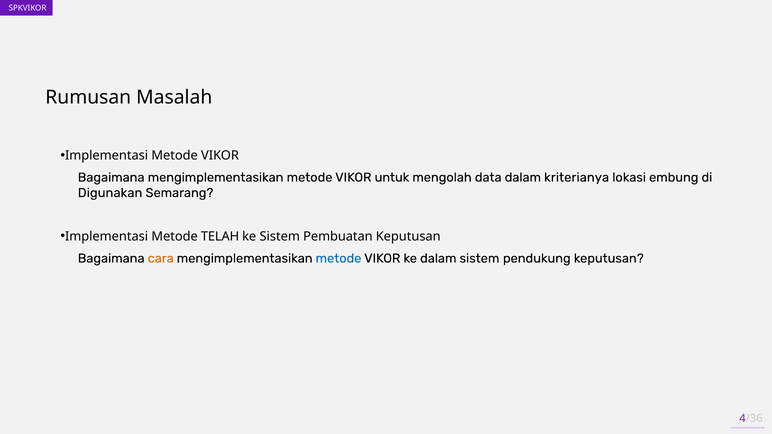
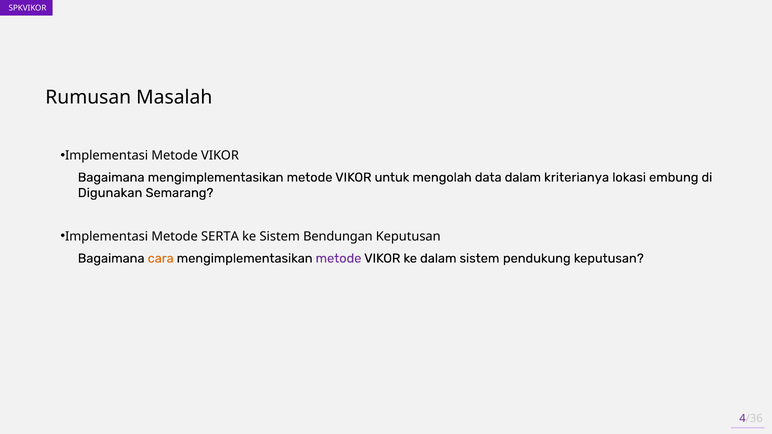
TELAH: TELAH -> SERTA
Pembuatan: Pembuatan -> Bendungan
metode at (339, 258) colour: blue -> purple
